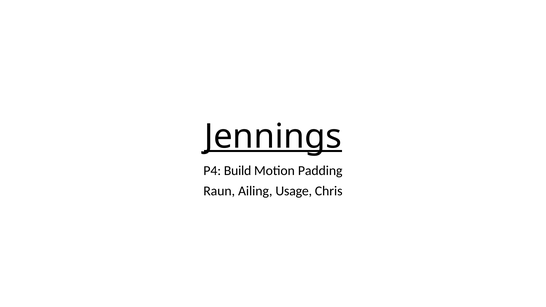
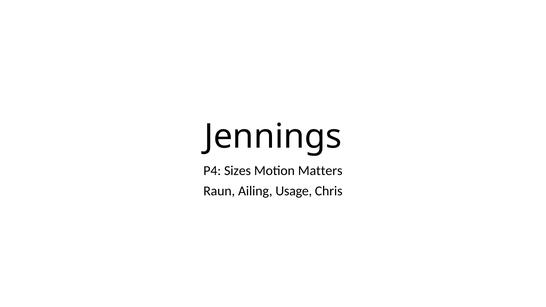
Jennings underline: present -> none
Build: Build -> Sizes
Padding: Padding -> Matters
